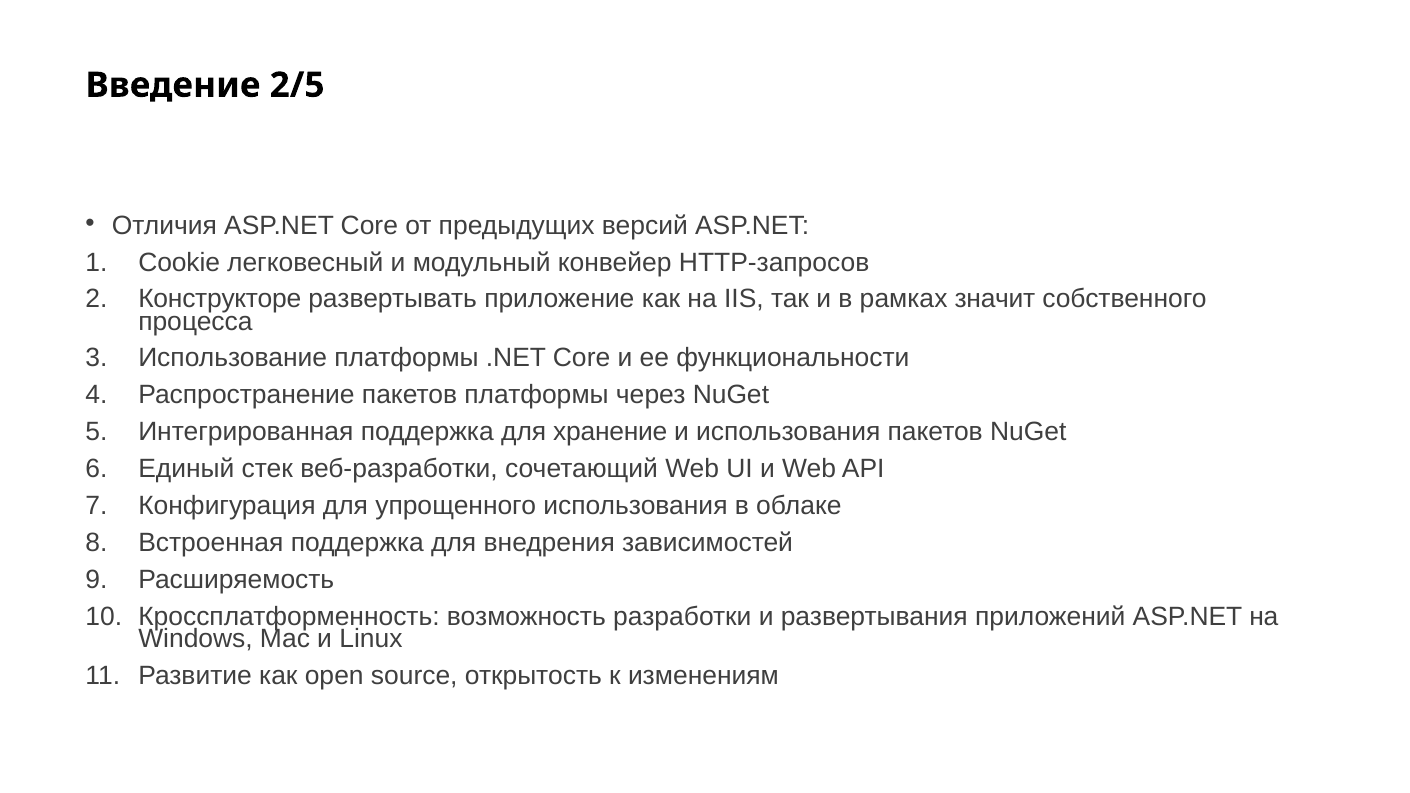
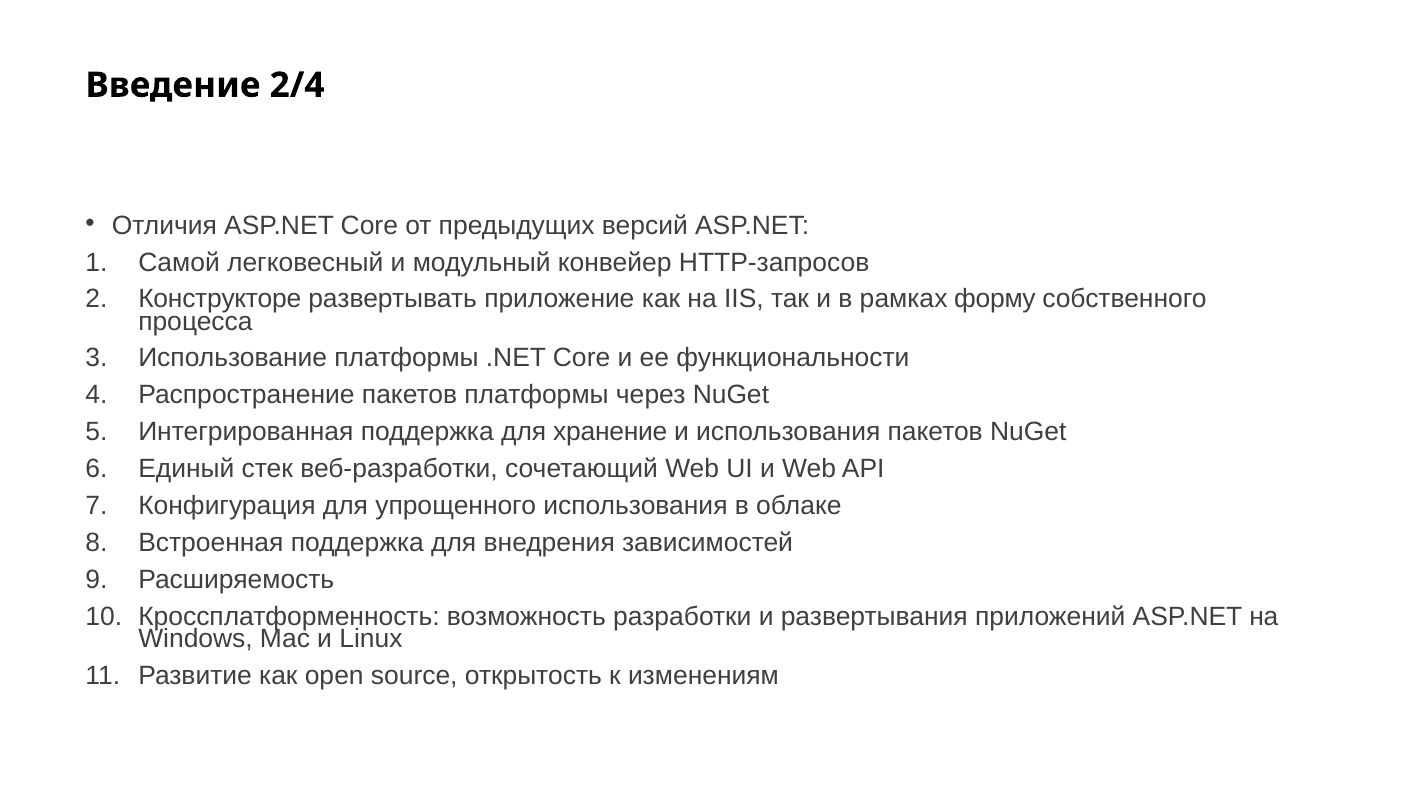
2/5: 2/5 -> 2/4
Cookie: Cookie -> Самой
значит: значит -> форму
